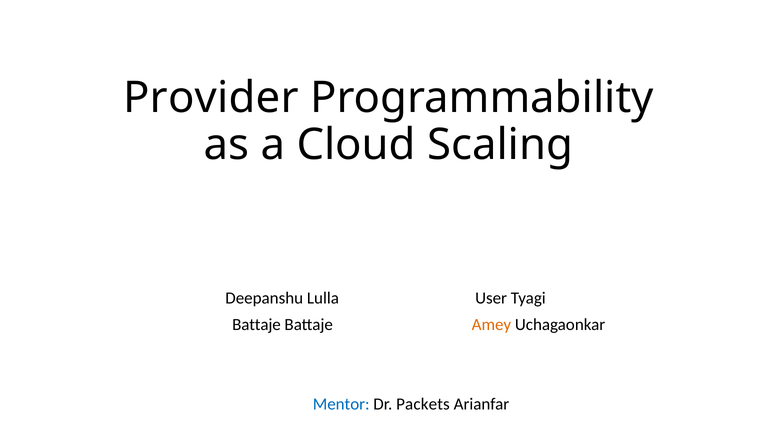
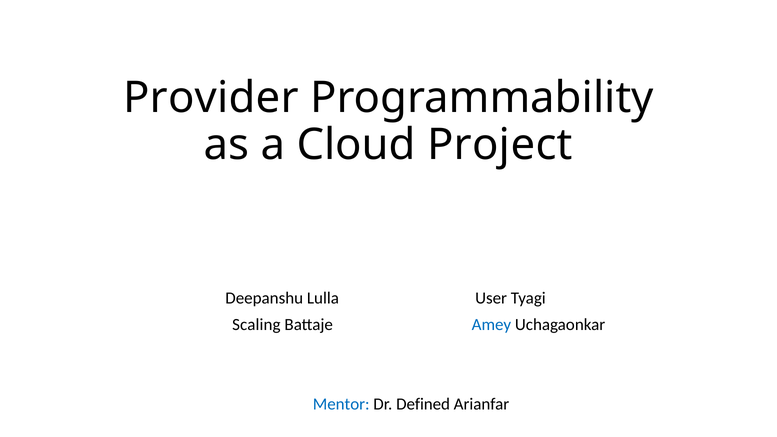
Scaling: Scaling -> Project
Battaje at (257, 325): Battaje -> Scaling
Amey colour: orange -> blue
Packets: Packets -> Defined
